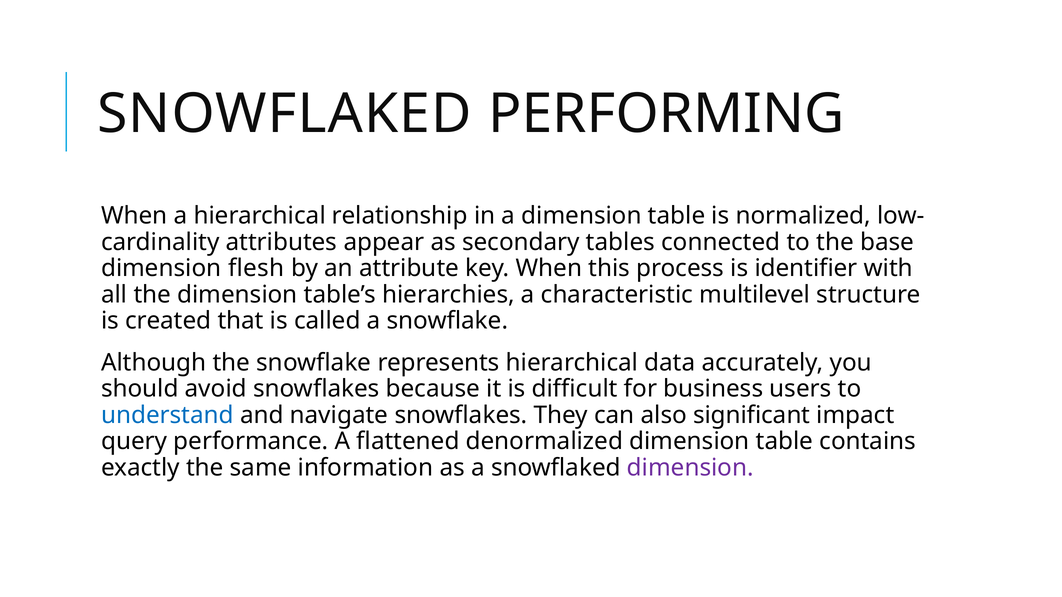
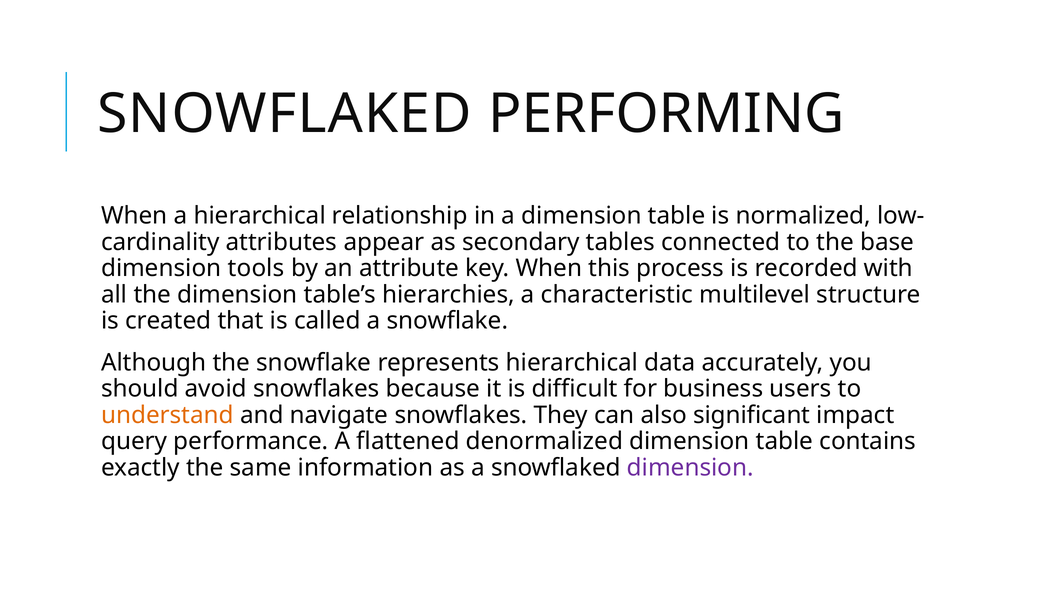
flesh: flesh -> tools
identifier: identifier -> recorded
understand colour: blue -> orange
